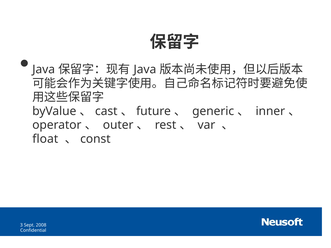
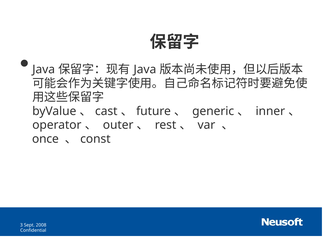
float: float -> once
